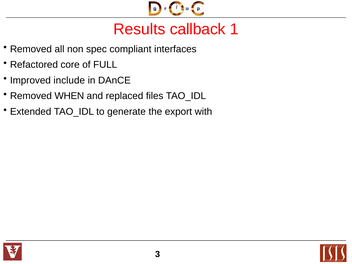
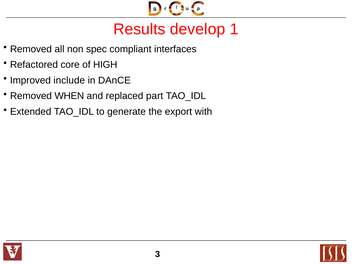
callback: callback -> develop
FULL: FULL -> HIGH
files: files -> part
